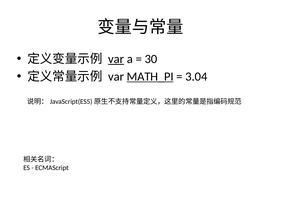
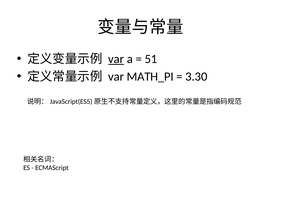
30: 30 -> 51
MATH_PI underline: present -> none
3.04: 3.04 -> 3.30
